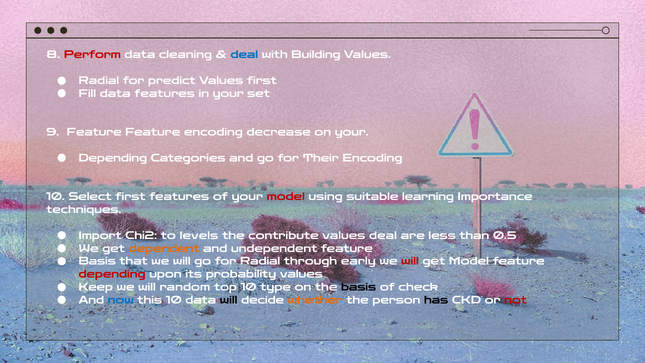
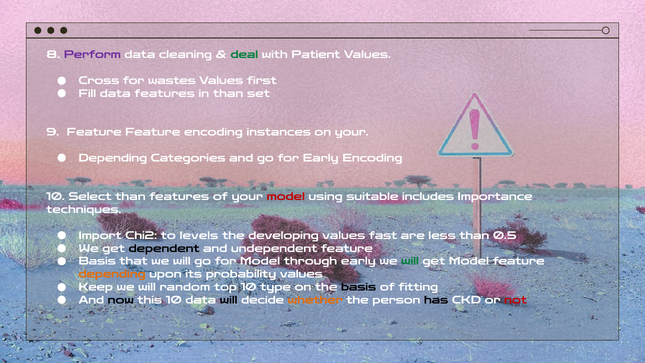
Perform colour: red -> purple
deal at (244, 55) colour: blue -> green
Building: Building -> Patient
Radial at (99, 81): Radial -> Cross
predict: predict -> wastes
in your: your -> than
decrease: decrease -> instances
for Their: Their -> Early
Select first: first -> than
learning: learning -> includes
contribute: contribute -> developing
values deal: deal -> fast
dependent colour: orange -> black
for Radial: Radial -> Model
will at (410, 261) colour: red -> green
depending at (112, 274) colour: red -> orange
check: check -> fitting
now colour: blue -> black
